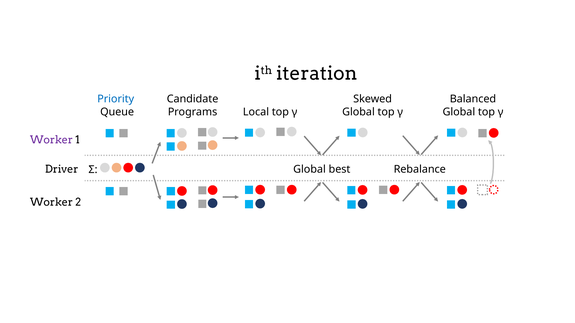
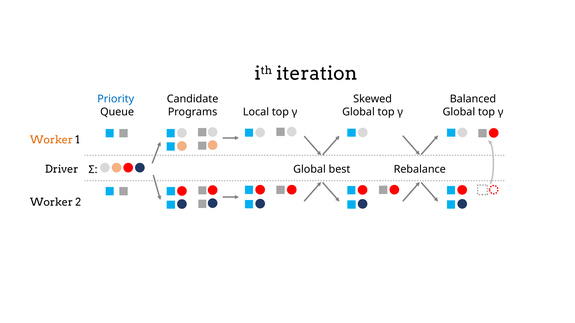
Worker at (51, 140) colour: purple -> orange
